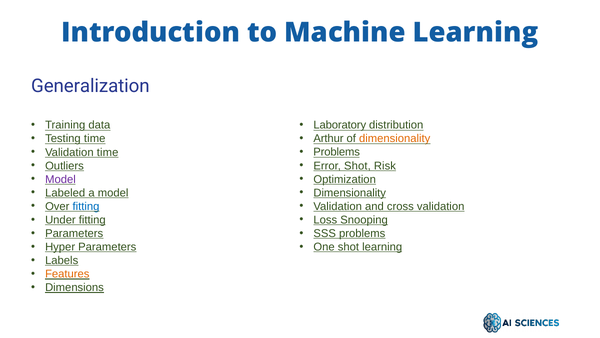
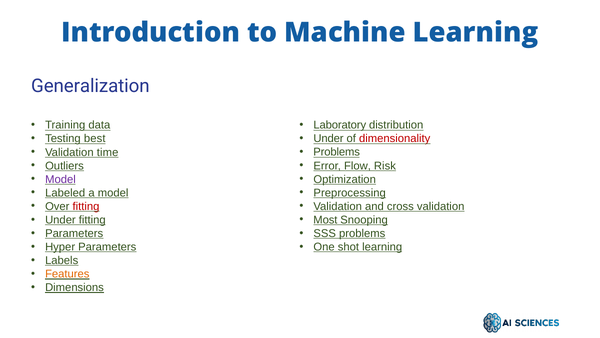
Testing time: time -> best
Arthur at (329, 139): Arthur -> Under
dimensionality at (395, 139) colour: orange -> red
Error Shot: Shot -> Flow
Dimensionality at (350, 193): Dimensionality -> Preprocessing
fitting at (86, 206) colour: blue -> red
Loss: Loss -> Most
